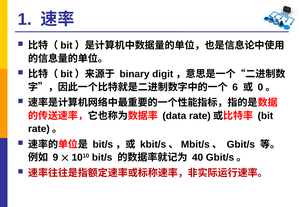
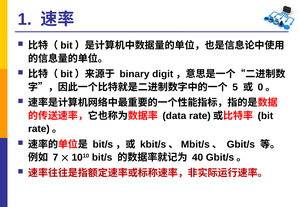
6: 6 -> 5
9: 9 -> 7
